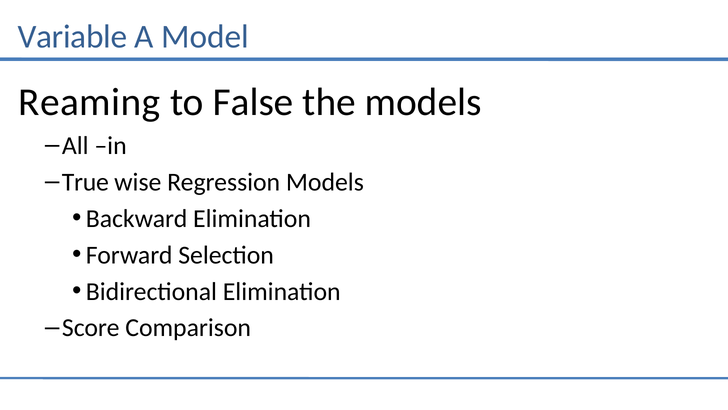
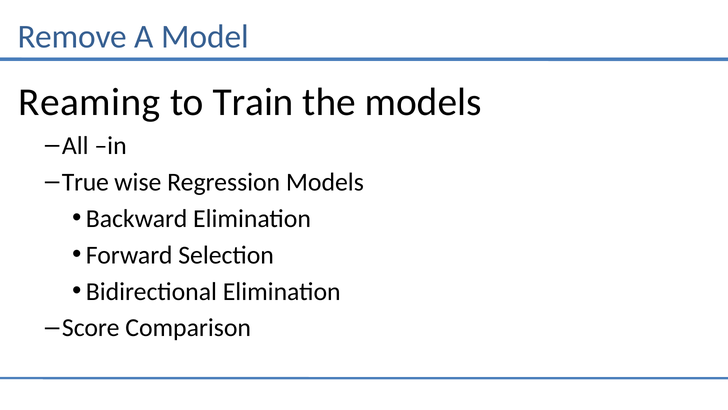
Variable: Variable -> Remove
False: False -> Train
